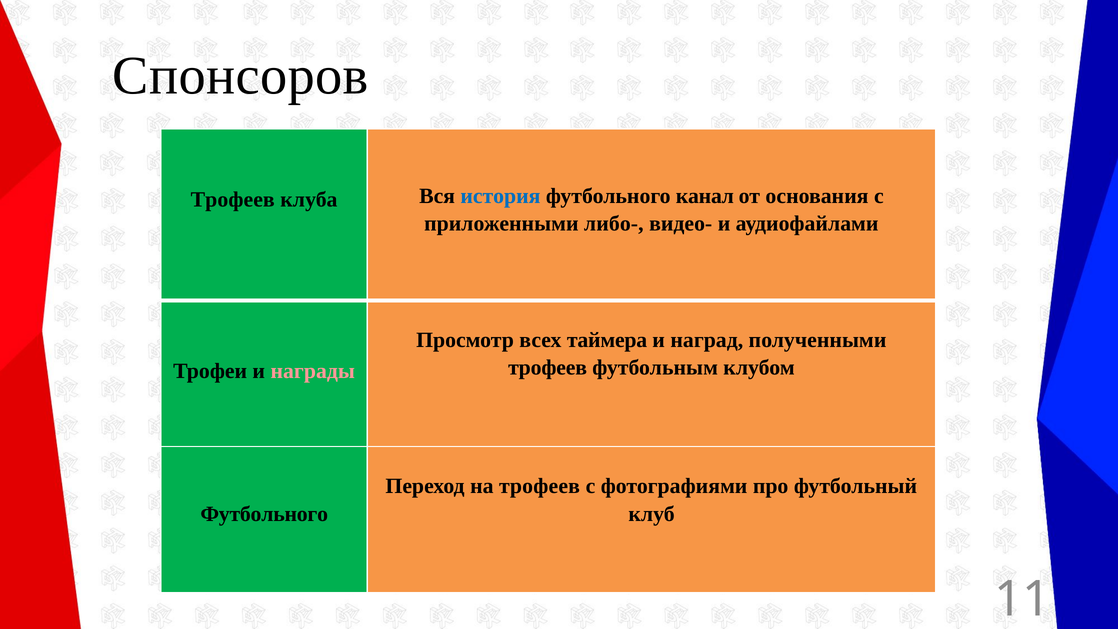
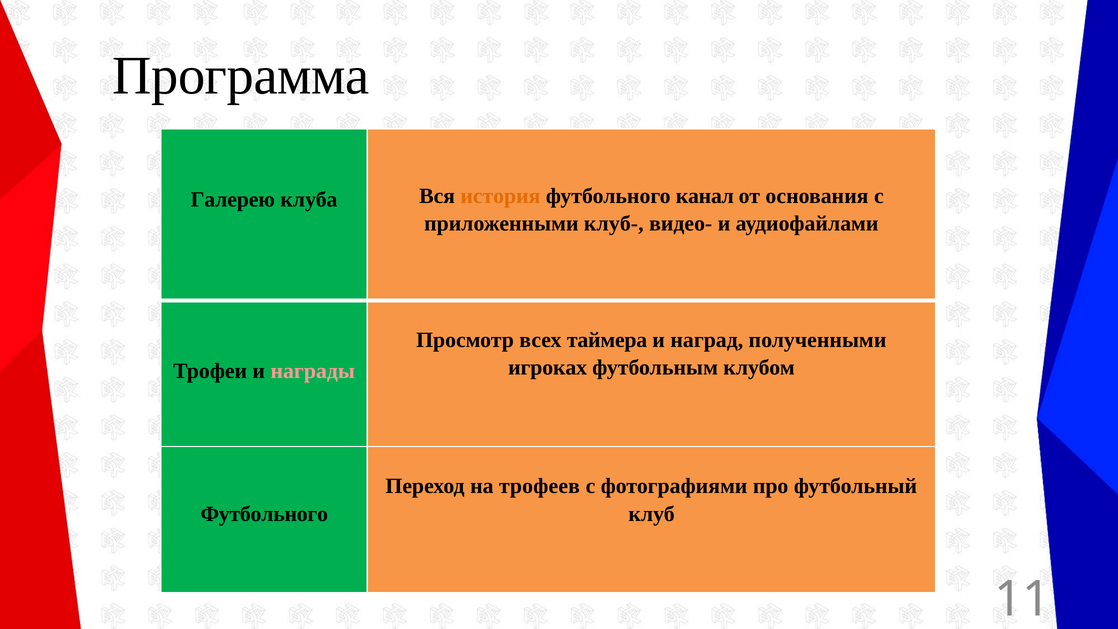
Спонсоров: Спонсоров -> Программа
Трофеев at (233, 200): Трофеев -> Галерею
история colour: blue -> orange
либо-: либо- -> клуб-
трофеев at (548, 368): трофеев -> игроках
